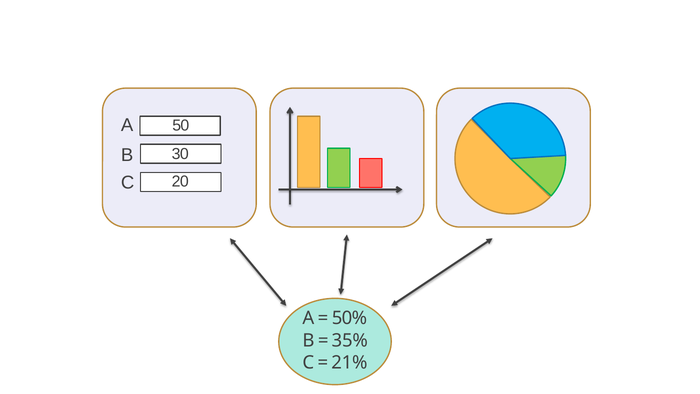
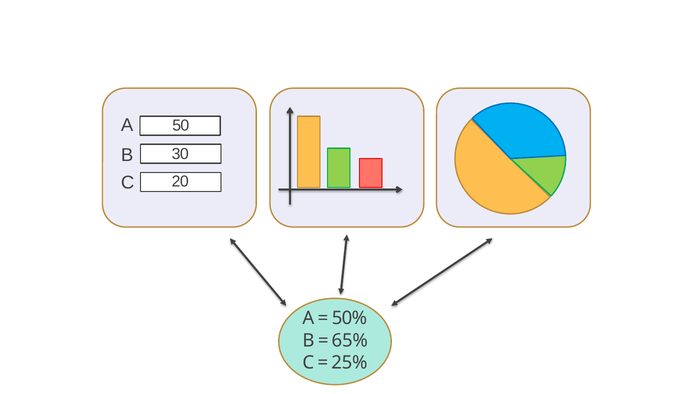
35%: 35% -> 65%
21%: 21% -> 25%
